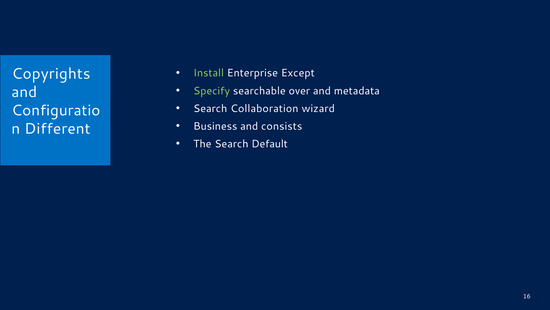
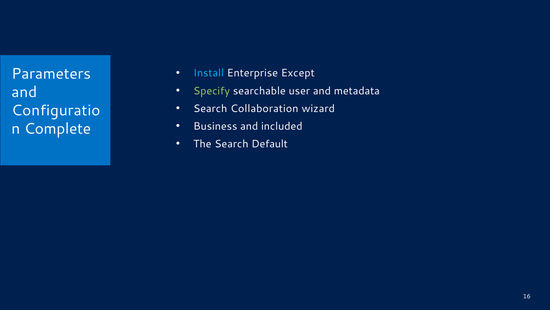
Install colour: light green -> light blue
Copyrights: Copyrights -> Parameters
over: over -> user
consists: consists -> included
Different: Different -> Complete
